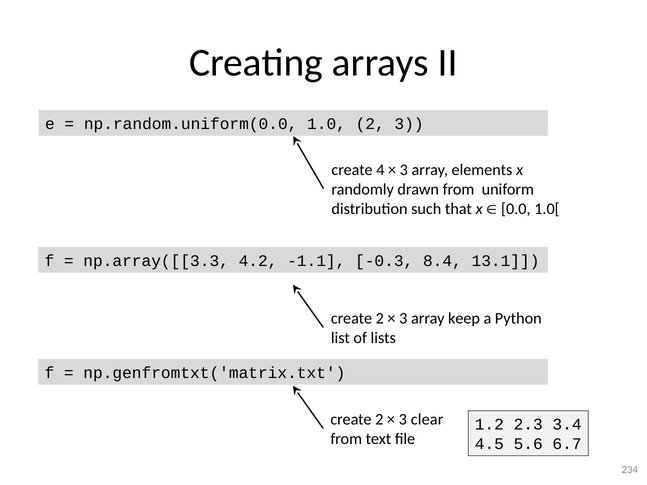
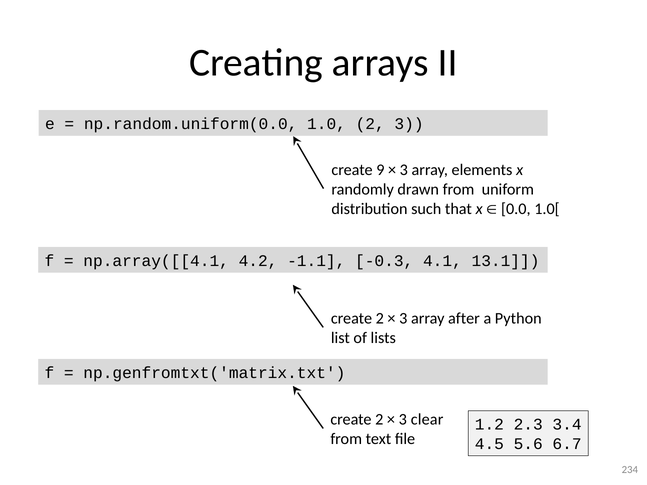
4: 4 -> 9
np.array([[3.3: np.array([[3.3 -> np.array([[4.1
8.4: 8.4 -> 4.1
keep: keep -> after
